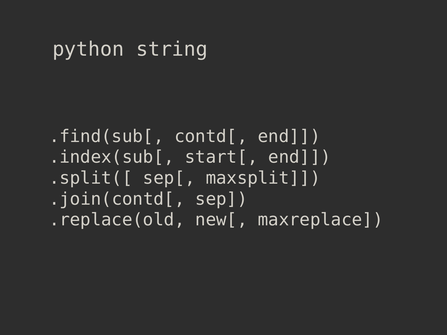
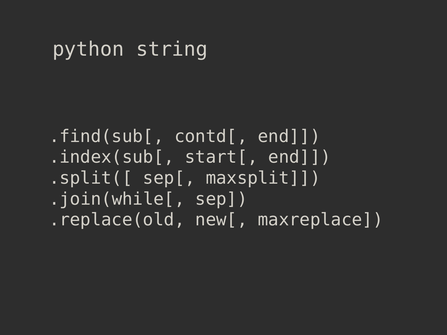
.join(contd[: .join(contd[ -> .join(while[
